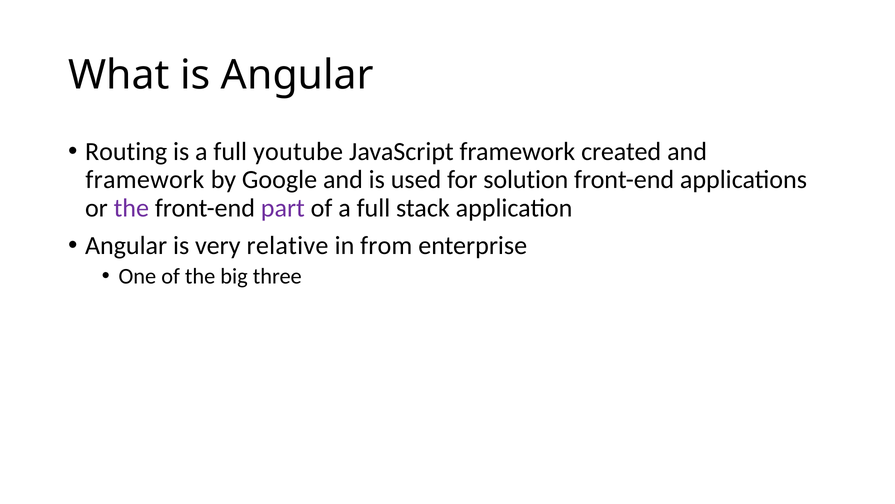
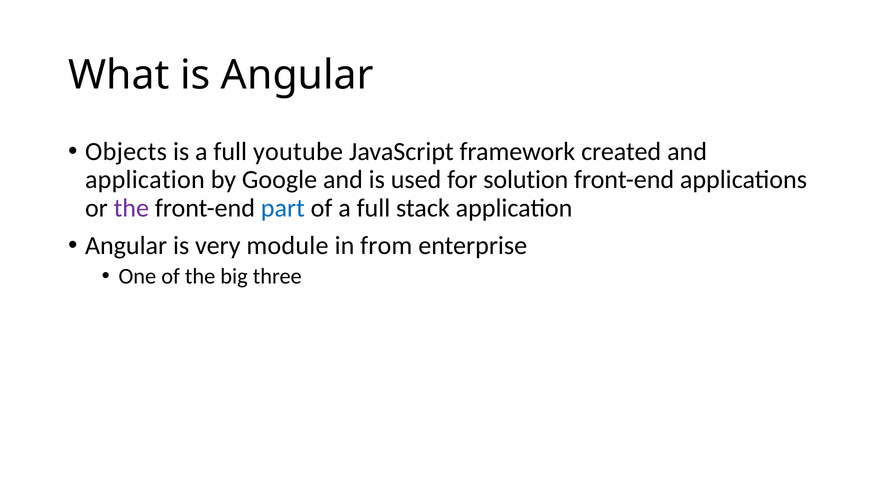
Routing: Routing -> Objects
framework at (145, 180): framework -> application
part colour: purple -> blue
relative: relative -> module
